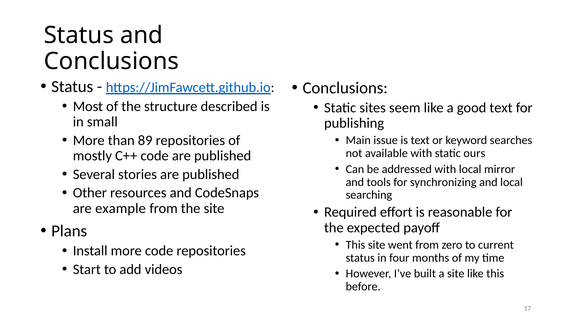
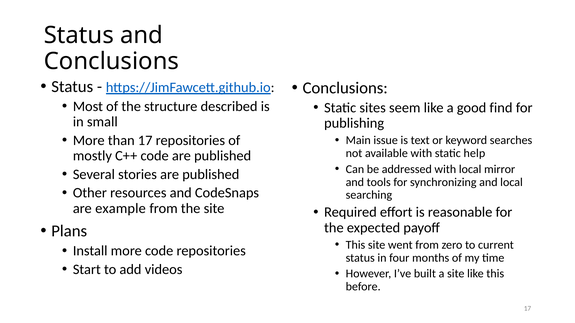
good text: text -> find
than 89: 89 -> 17
ours: ours -> help
